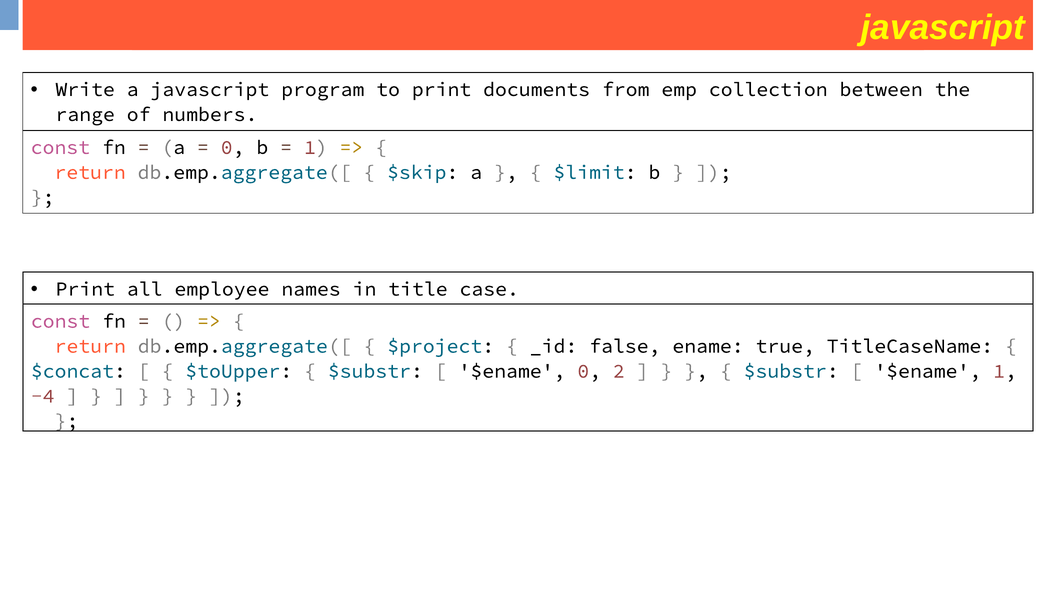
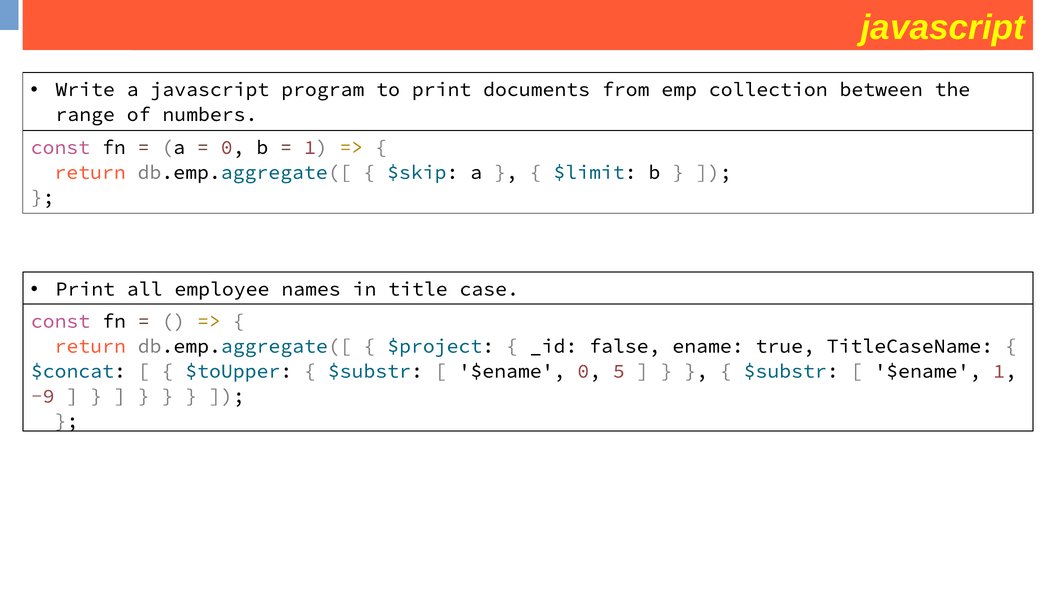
2: 2 -> 5
-4: -4 -> -9
